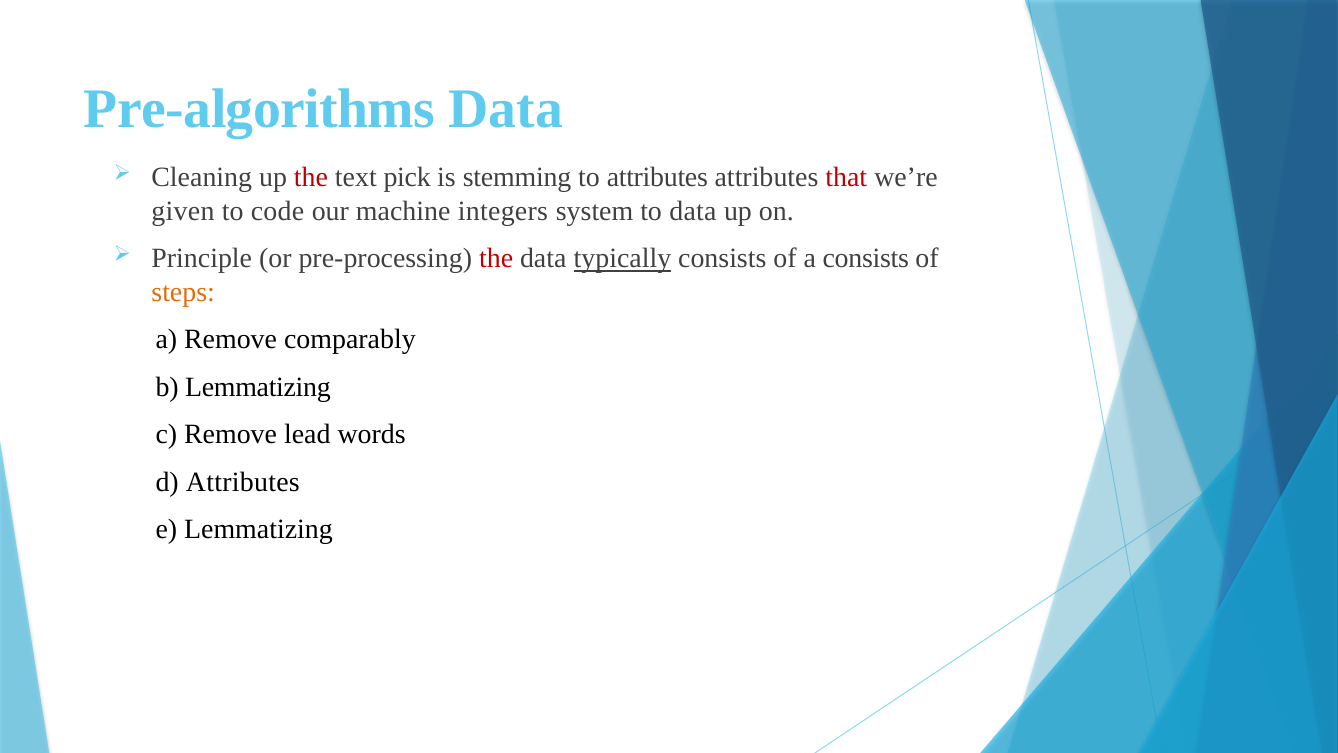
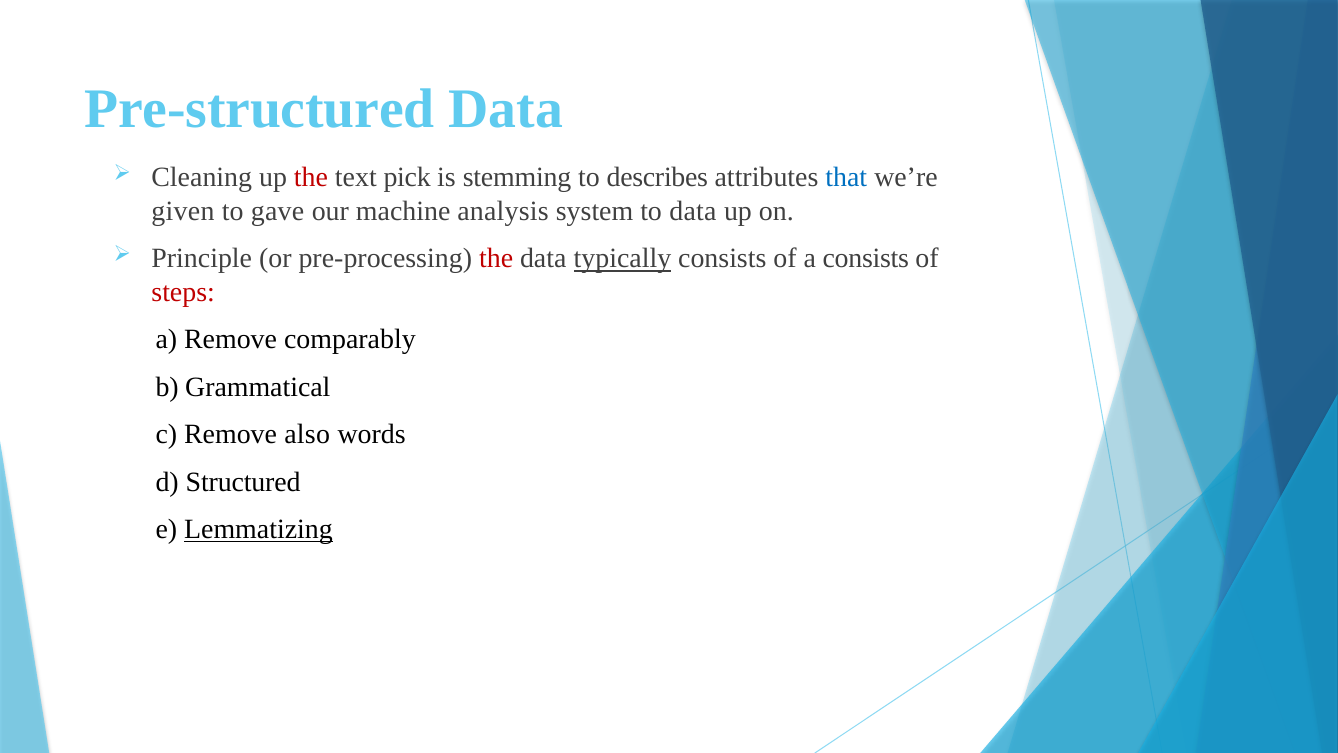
Pre-algorithms: Pre-algorithms -> Pre-structured
to attributes: attributes -> describes
that colour: red -> blue
code: code -> gave
integers: integers -> analysis
steps colour: orange -> red
b Lemmatizing: Lemmatizing -> Grammatical
lead: lead -> also
d Attributes: Attributes -> Structured
Lemmatizing at (258, 529) underline: none -> present
